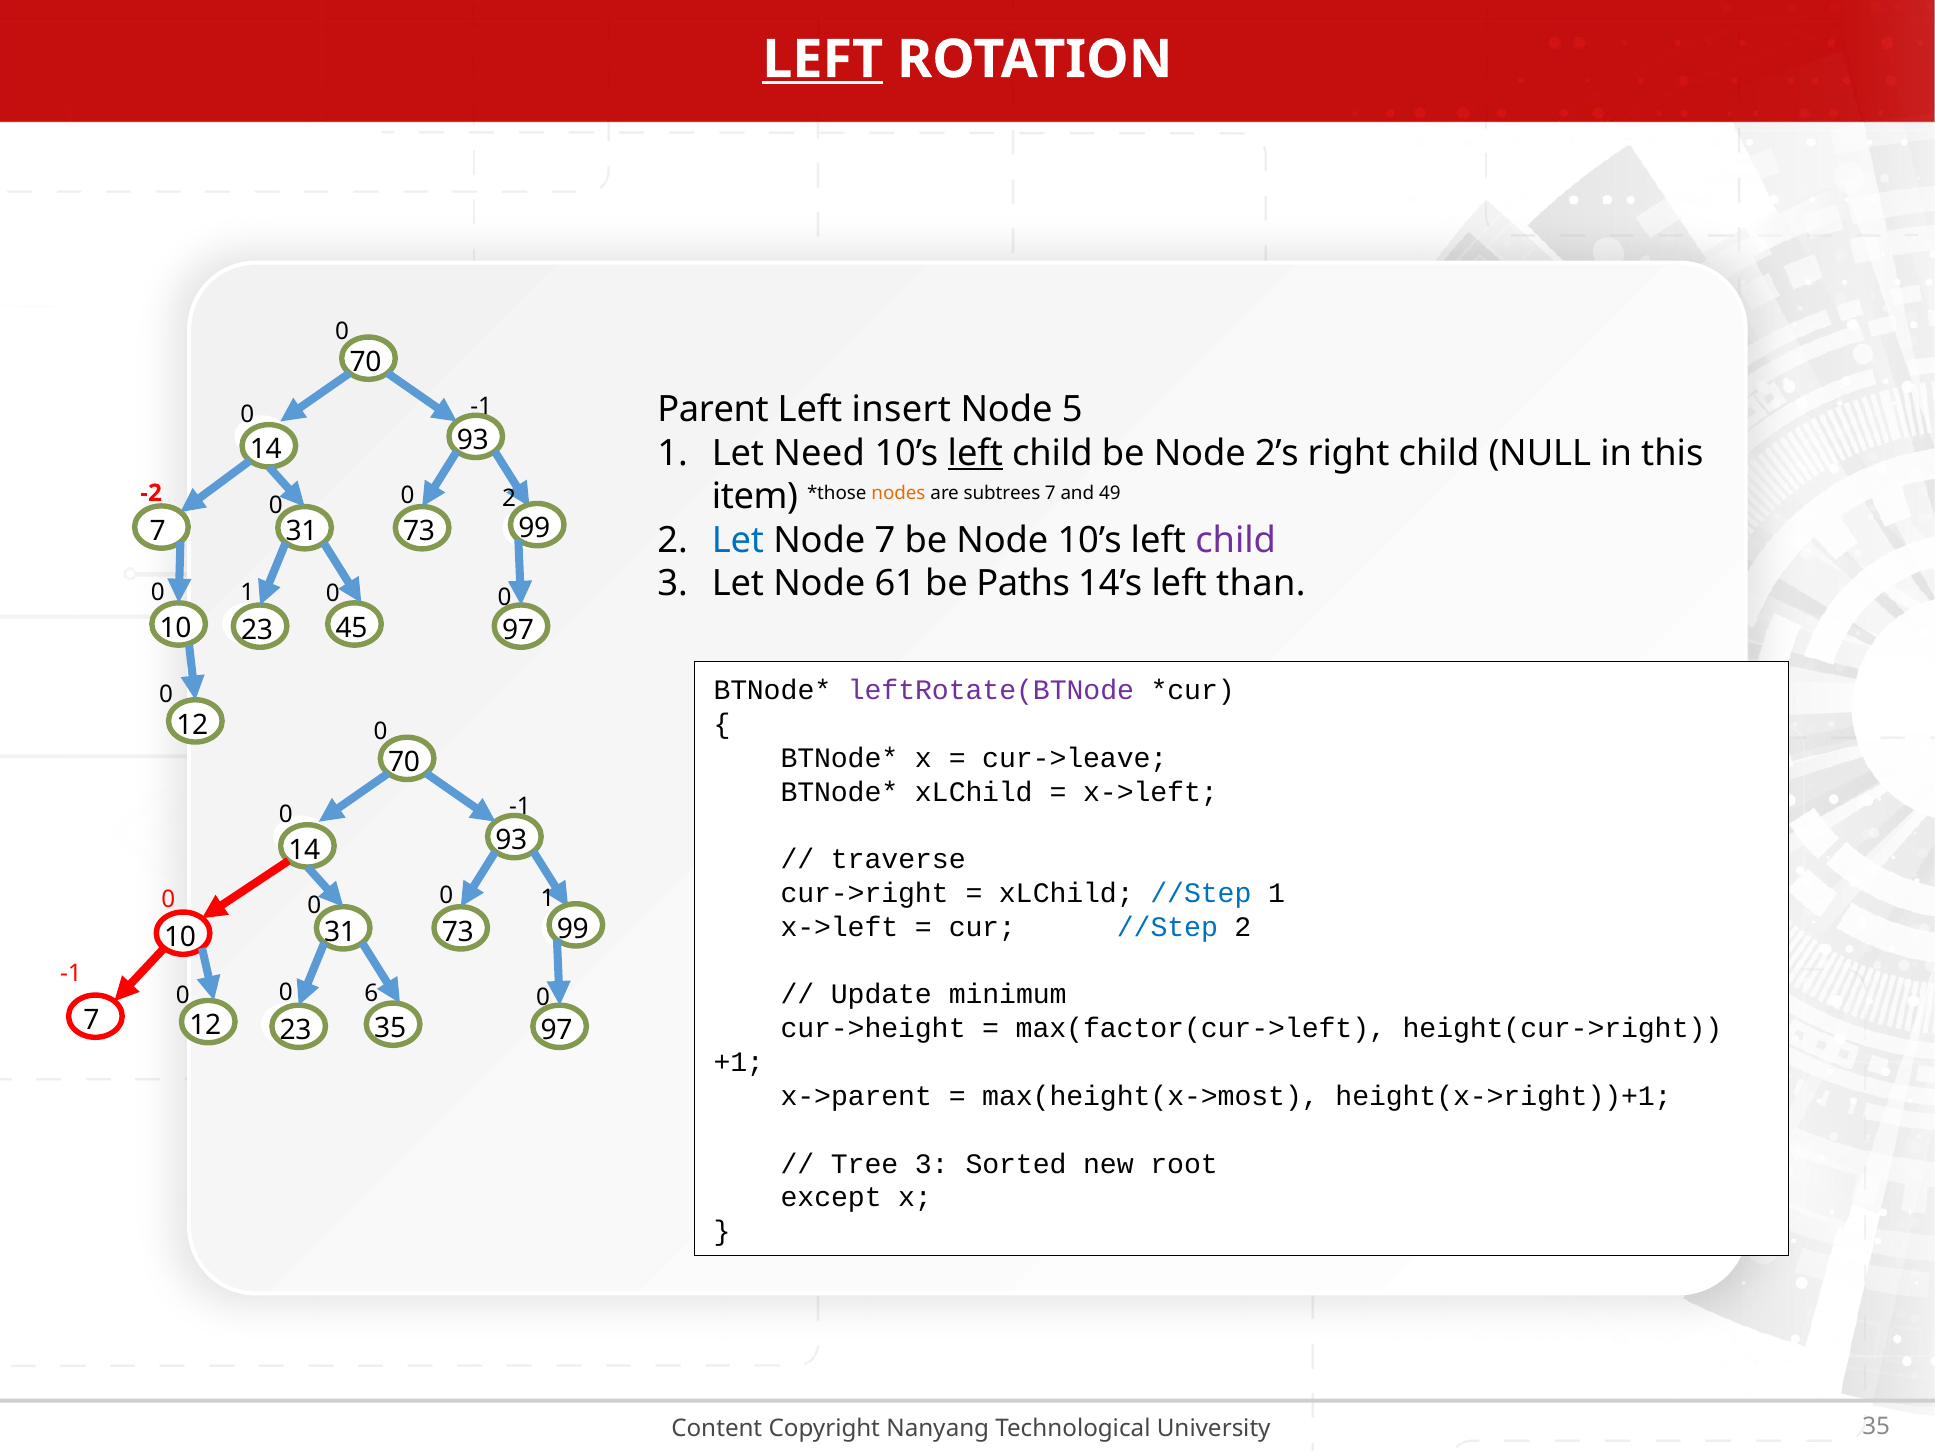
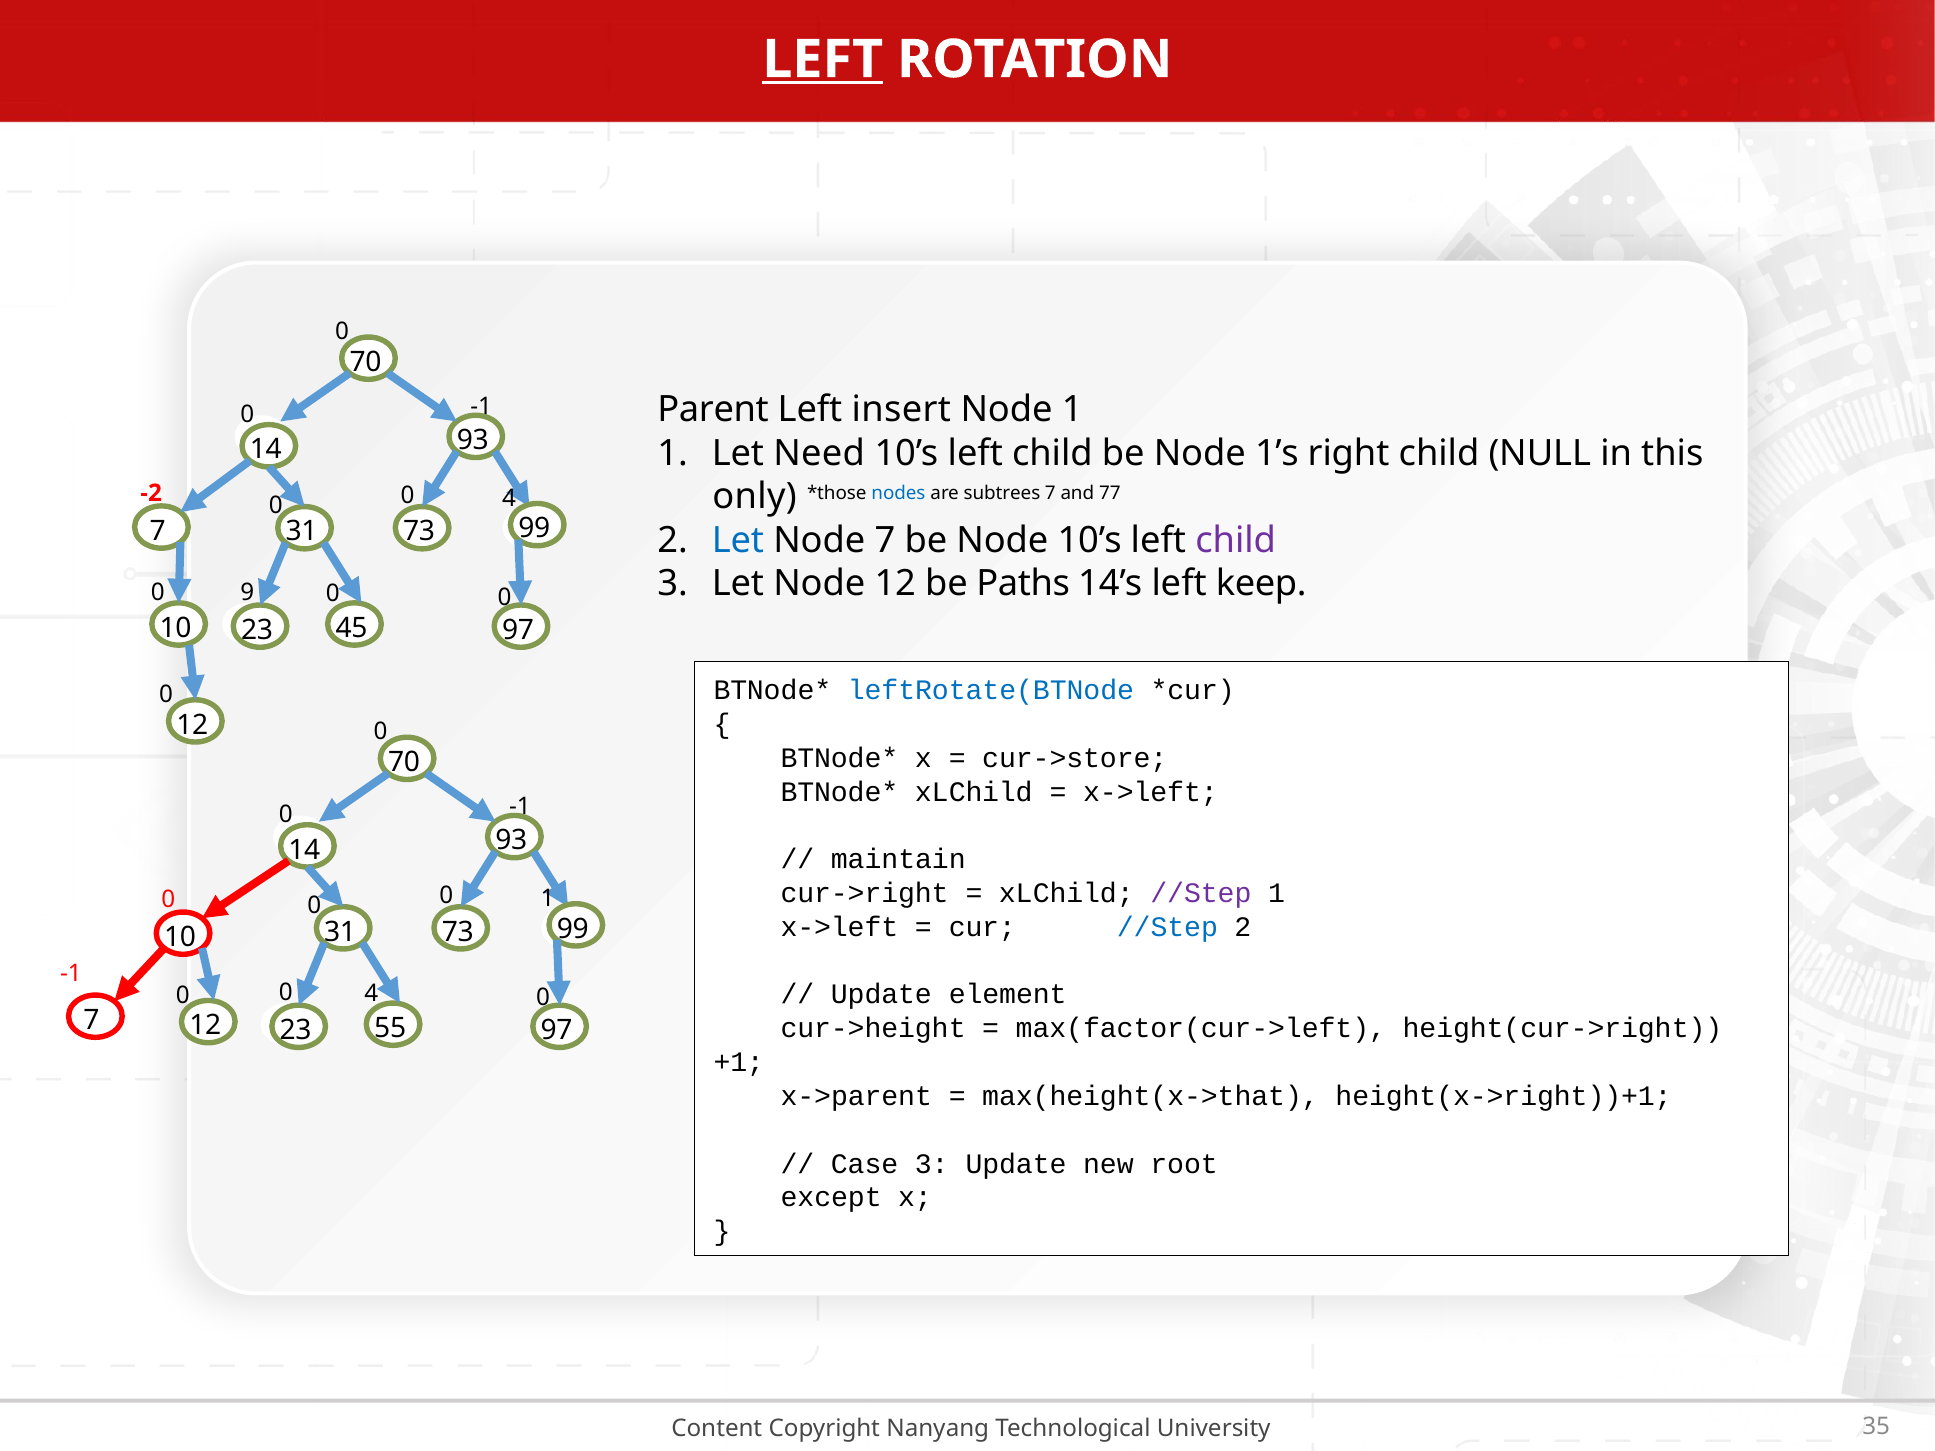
Node 5: 5 -> 1
left at (975, 453) underline: present -> none
2’s: 2’s -> 1’s
item: item -> only
nodes colour: orange -> blue
49: 49 -> 77
-2 2: 2 -> 4
Node 61: 61 -> 12
than: than -> keep
0 1: 1 -> 9
leftRotate(BTNode colour: purple -> blue
cur->leave: cur->leave -> cur->store
traverse: traverse -> maintain
//Step at (1201, 893) colour: blue -> purple
minimum: minimum -> element
0 6: 6 -> 4
7 35: 35 -> 55
max(height(x->most: max(height(x->most -> max(height(x->that
Tree: Tree -> Case
3 Sorted: Sorted -> Update
